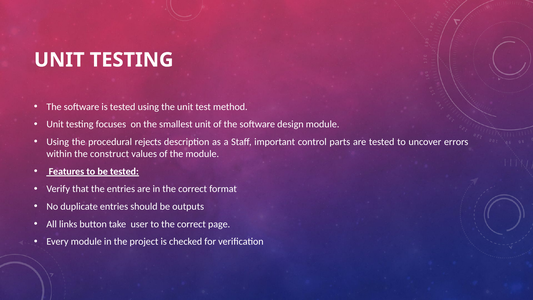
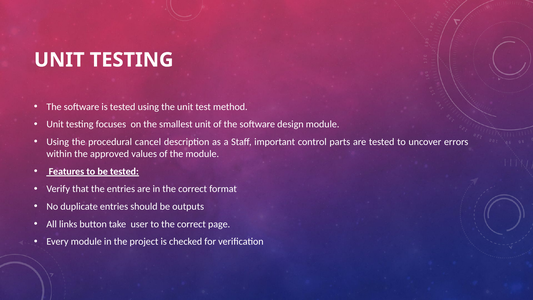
rejects: rejects -> cancel
construct: construct -> approved
